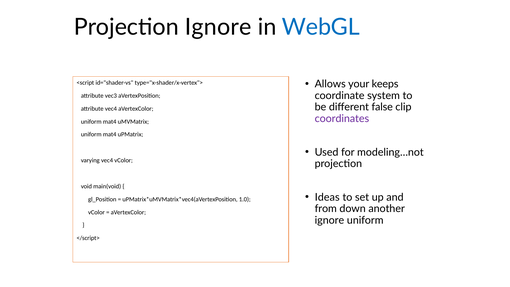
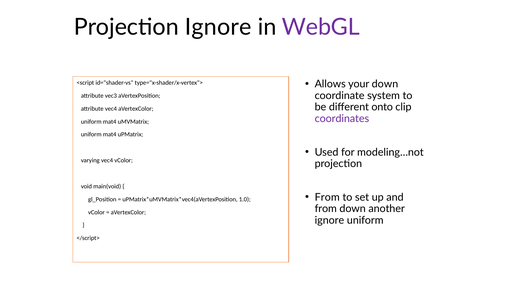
WebGL colour: blue -> purple
your keeps: keeps -> down
false: false -> onto
Ideas at (327, 197): Ideas -> From
